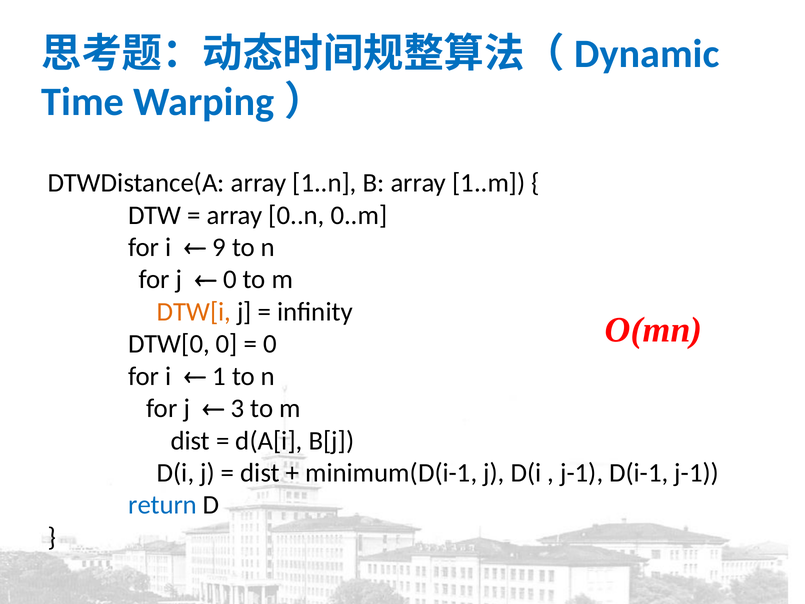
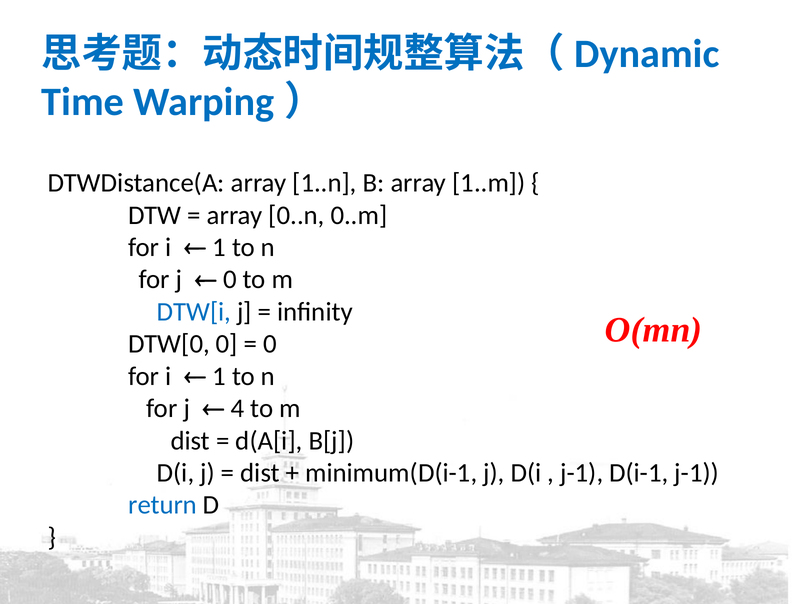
9 at (219, 247): 9 -> 1
DTW[i colour: orange -> blue
3: 3 -> 4
